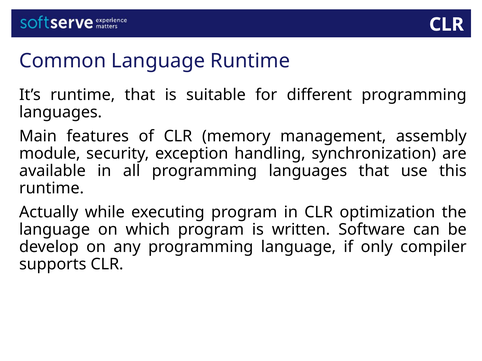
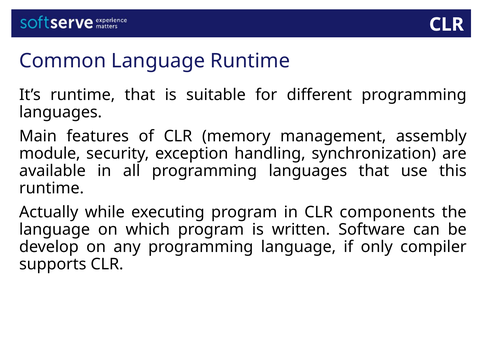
optimization: optimization -> components
